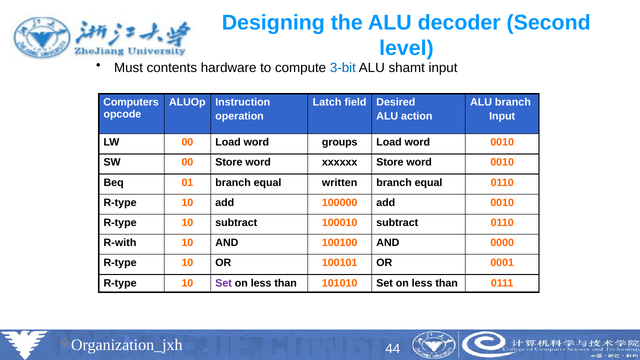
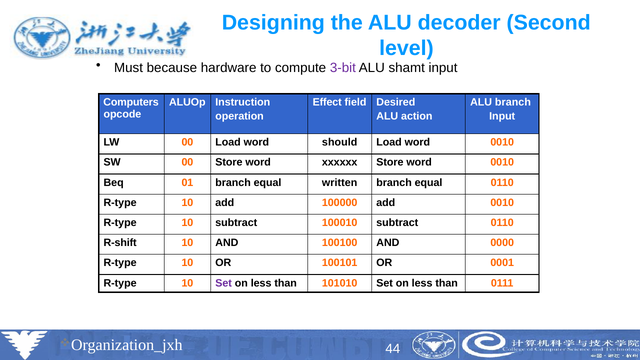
contents: contents -> because
3-bit colour: blue -> purple
Latch: Latch -> Effect
groups: groups -> should
R-with: R-with -> R-shift
